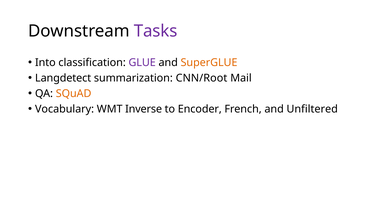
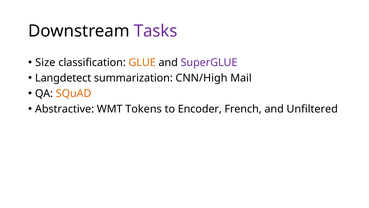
Into: Into -> Size
GLUE colour: purple -> orange
SuperGLUE colour: orange -> purple
CNN/Root: CNN/Root -> CNN/High
Vocabulary: Vocabulary -> Abstractive
Inverse: Inverse -> Tokens
